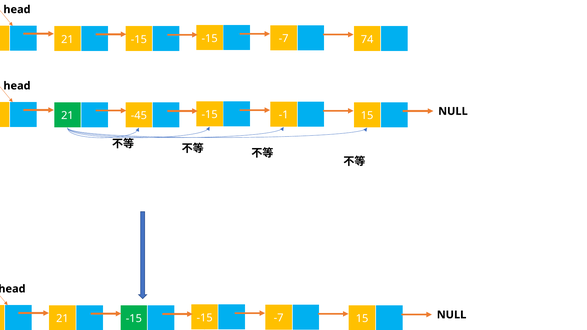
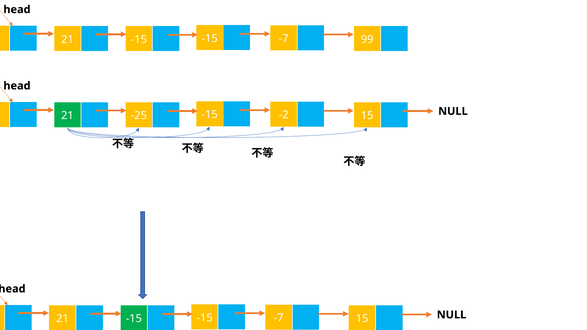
74: 74 -> 99
-1: -1 -> -2
-45: -45 -> -25
